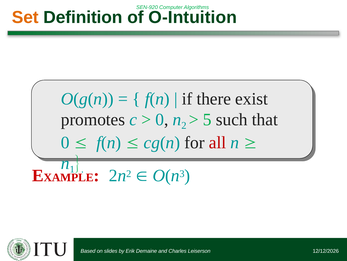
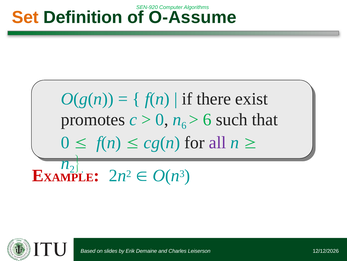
O-Intuition: O-Intuition -> O-Assume
n 2: 2 -> 6
5 at (207, 119): 5 -> 6
all colour: red -> purple
n 1: 1 -> 2
